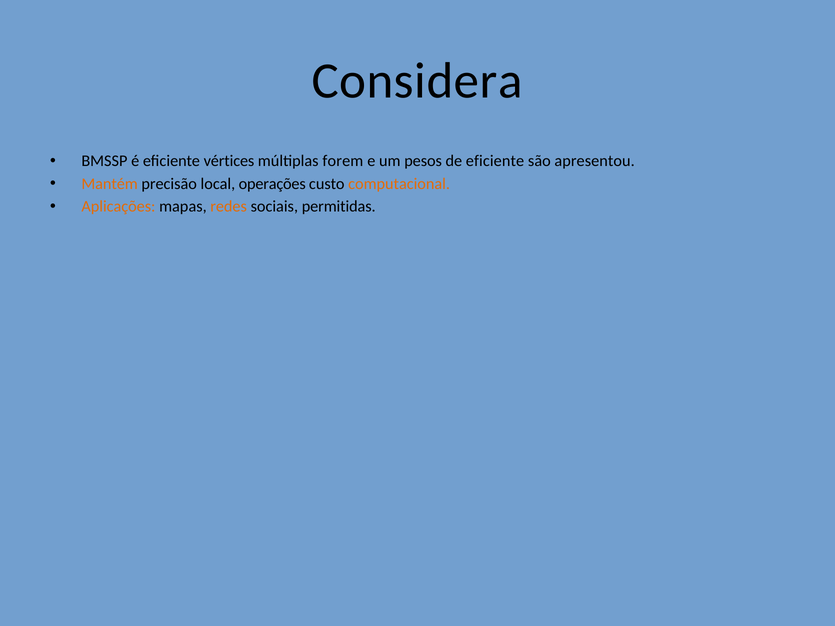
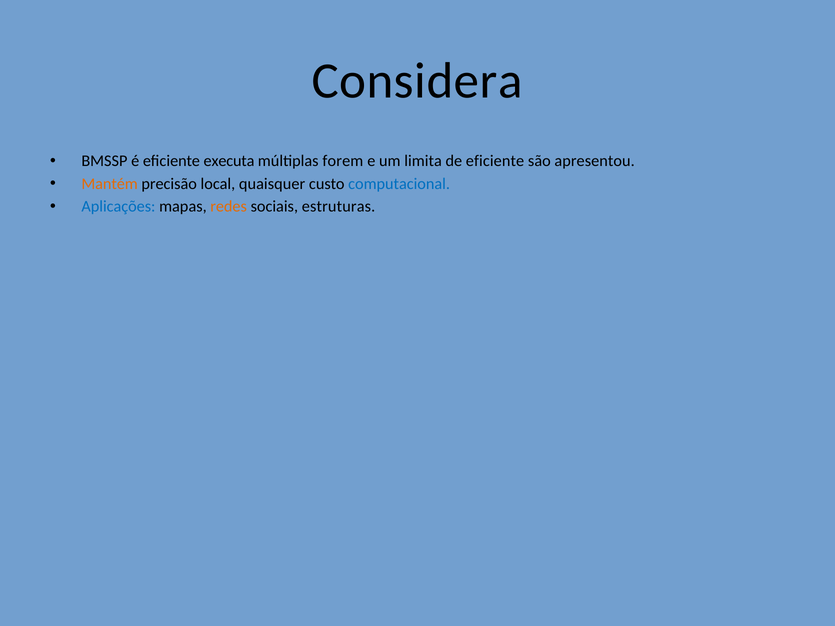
vértices: vértices -> executa
pesos: pesos -> limita
operações: operações -> quaisquer
computacional colour: orange -> blue
Aplicações colour: orange -> blue
permitidas: permitidas -> estruturas
